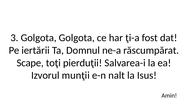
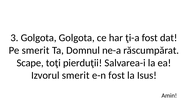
Pe iertării: iertării -> smerit
Izvorul munţii: munţii -> smerit
e-n nalt: nalt -> fost
